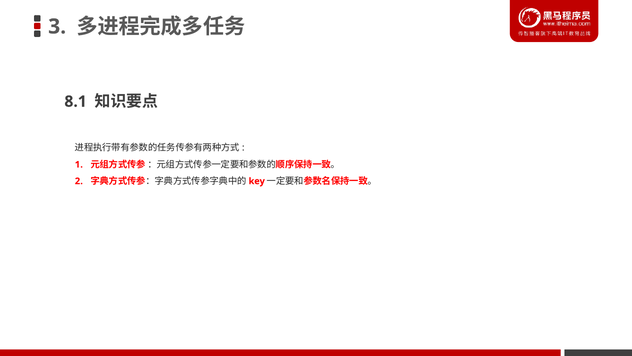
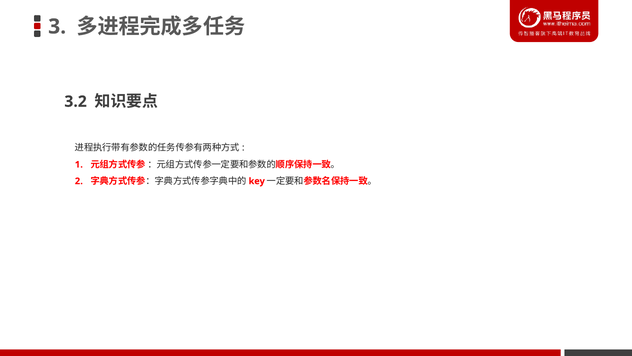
8.1: 8.1 -> 3.2
